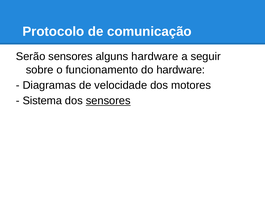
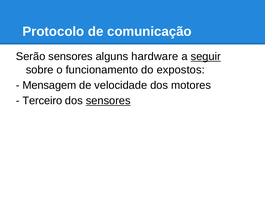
seguir underline: none -> present
do hardware: hardware -> expostos
Diagramas: Diagramas -> Mensagem
Sistema: Sistema -> Terceiro
